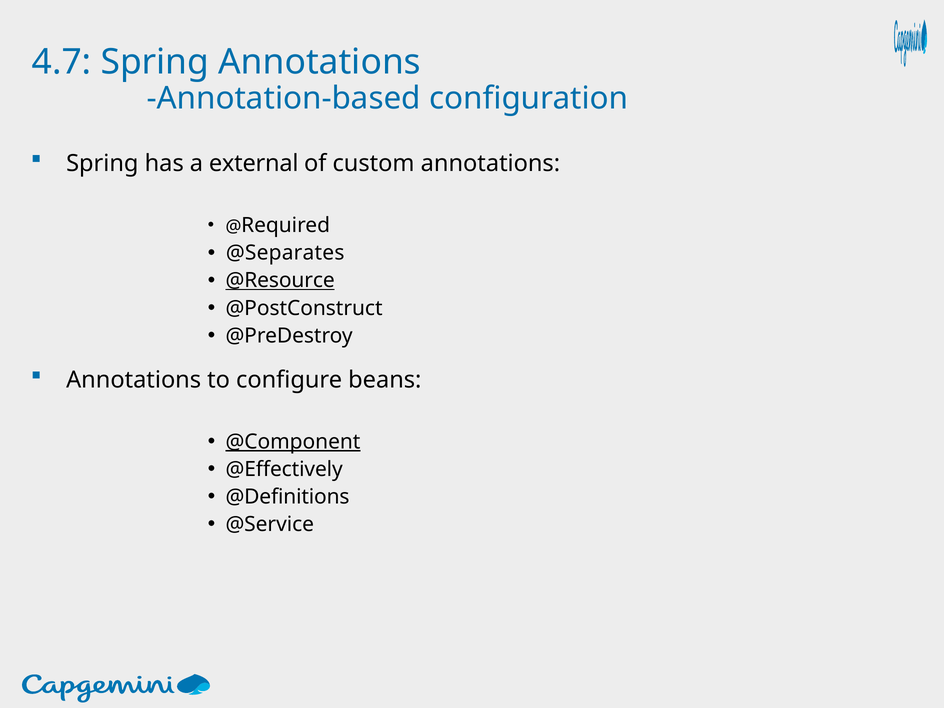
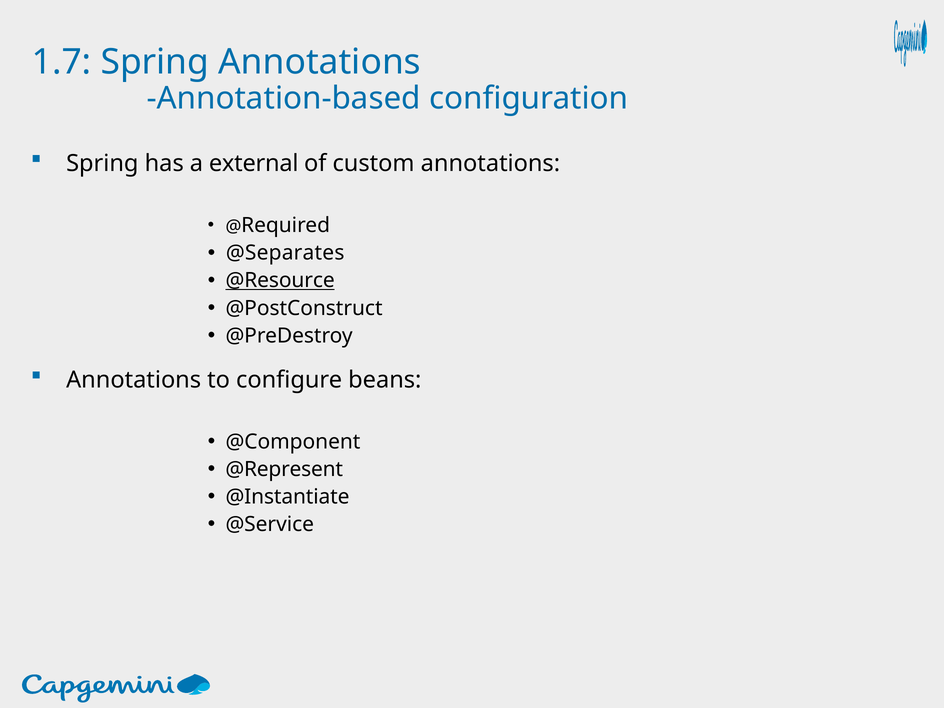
4.7: 4.7 -> 1.7
@Component underline: present -> none
@Effectively: @Effectively -> @Represent
@Definitions: @Definitions -> @Instantiate
